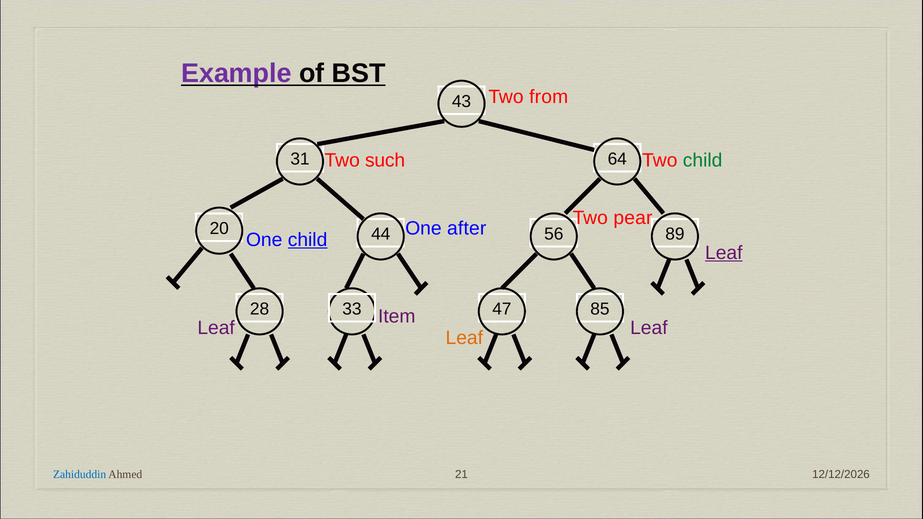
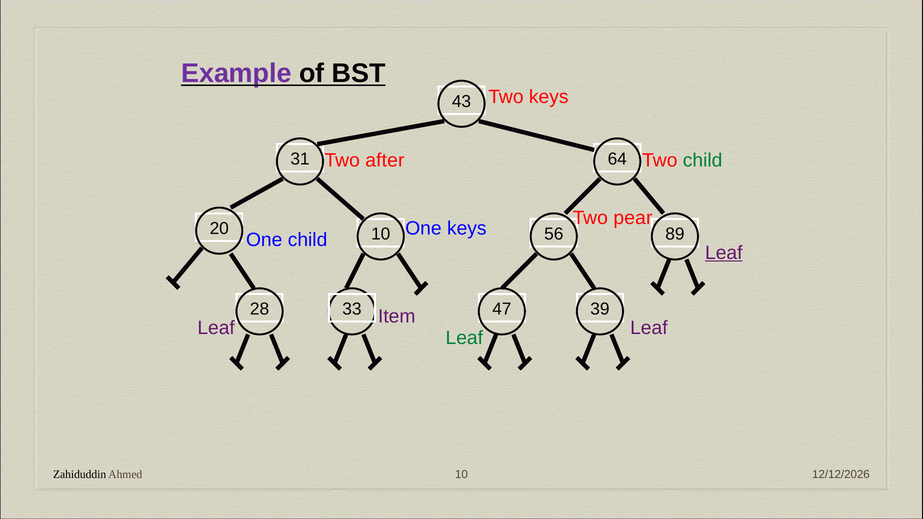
Two from: from -> keys
such: such -> after
One after: after -> keys
20 44: 44 -> 10
child at (308, 240) underline: present -> none
85: 85 -> 39
Leaf at (464, 338) colour: orange -> green
Zahiduddin colour: blue -> black
Ahmed 21: 21 -> 10
